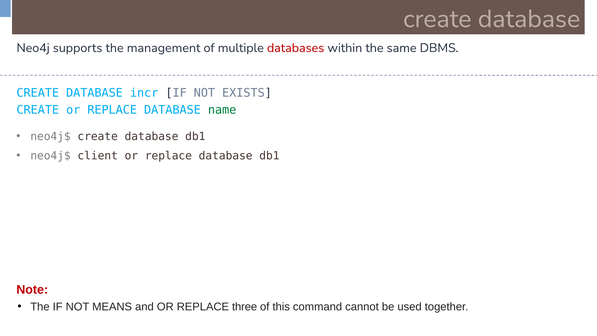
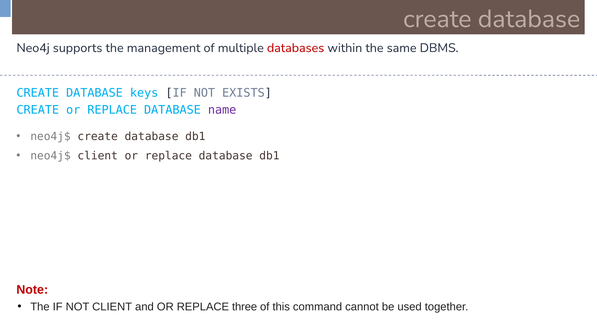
incr: incr -> keys
name colour: green -> purple
NOT MEANS: MEANS -> CLIENT
